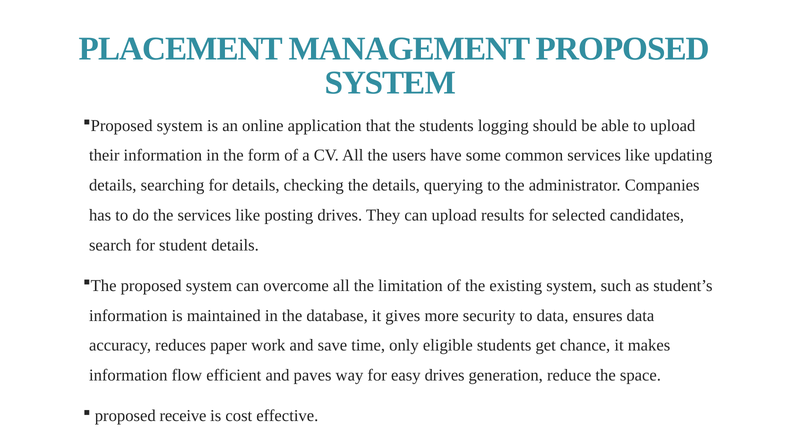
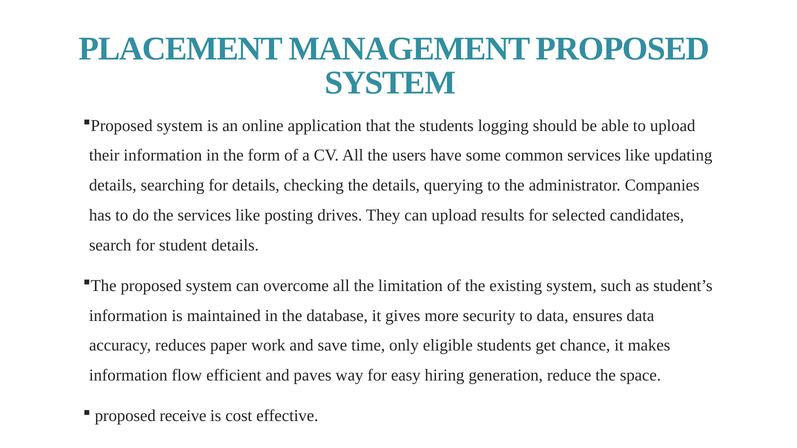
easy drives: drives -> hiring
